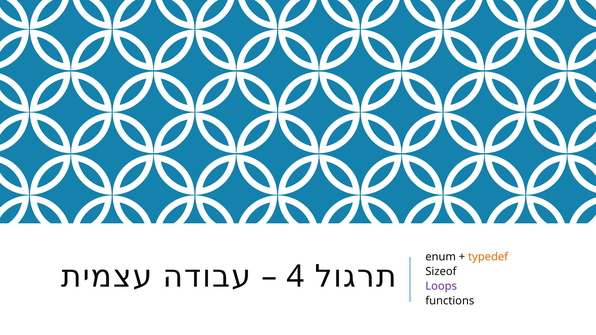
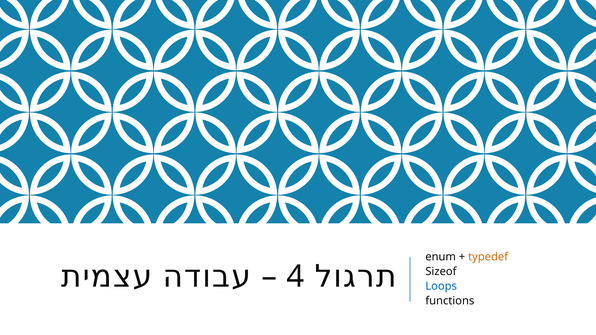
Loops colour: purple -> blue
